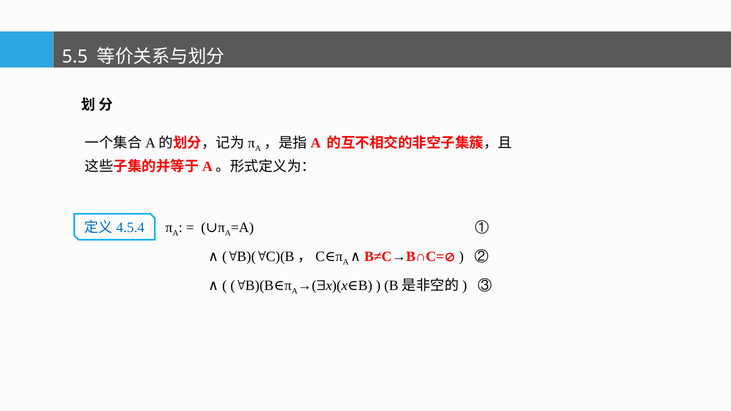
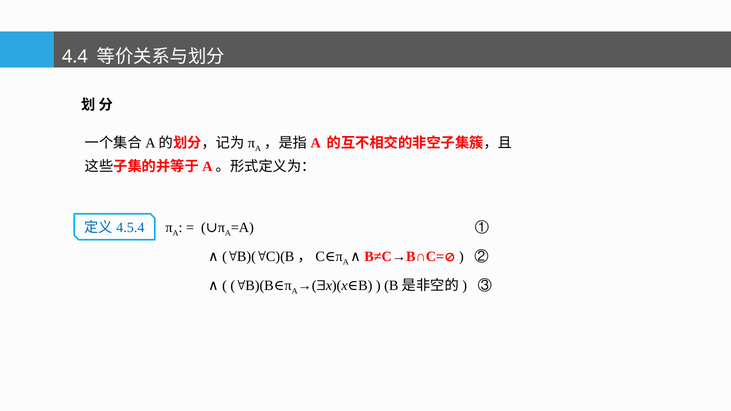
5.5: 5.5 -> 4.4
